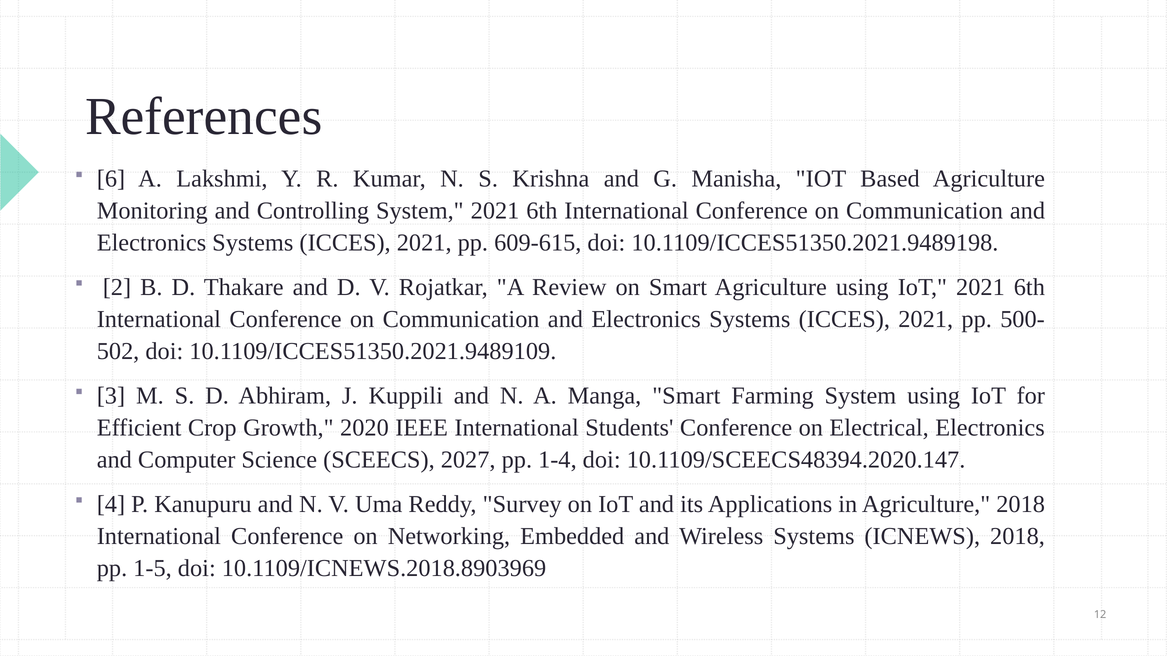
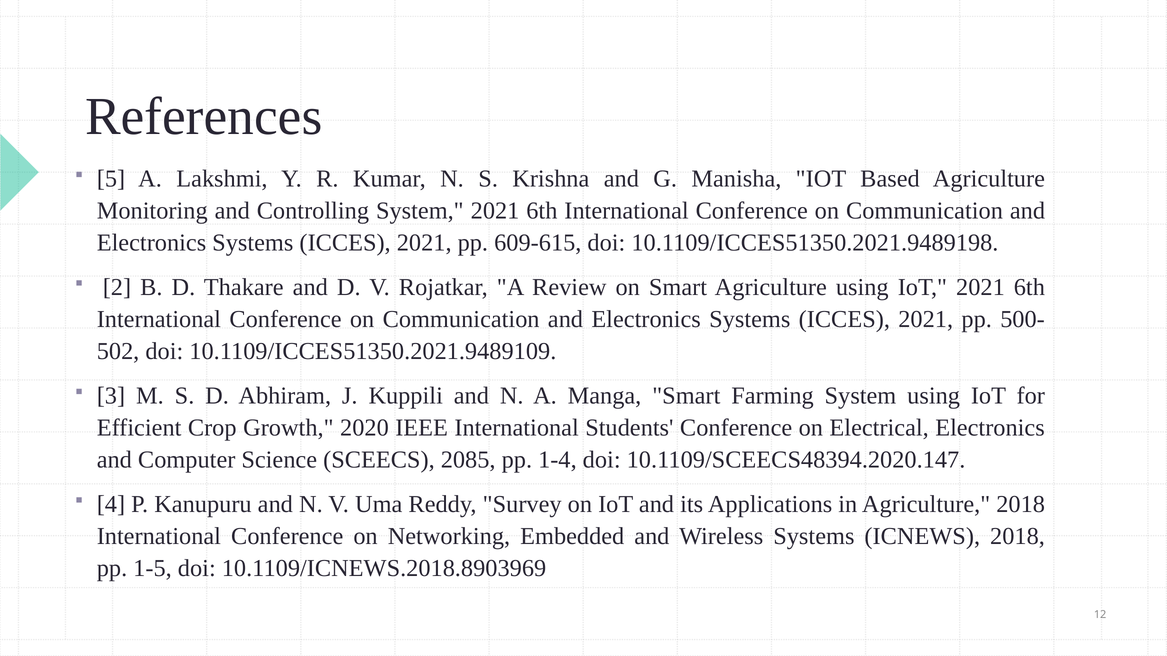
6: 6 -> 5
2027: 2027 -> 2085
